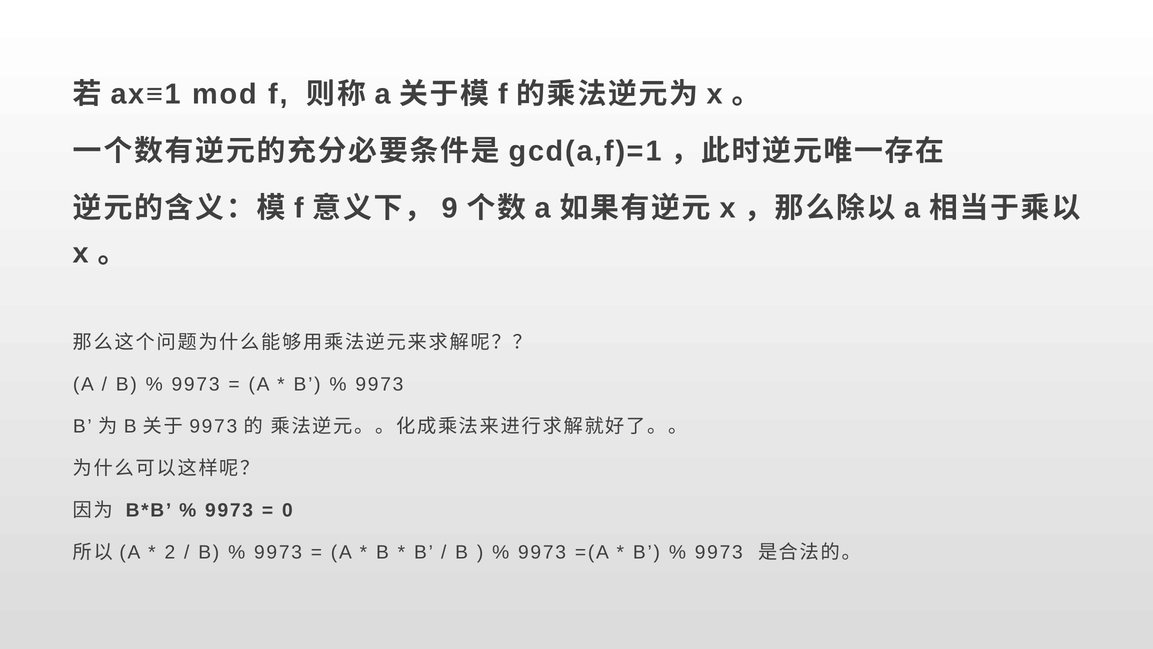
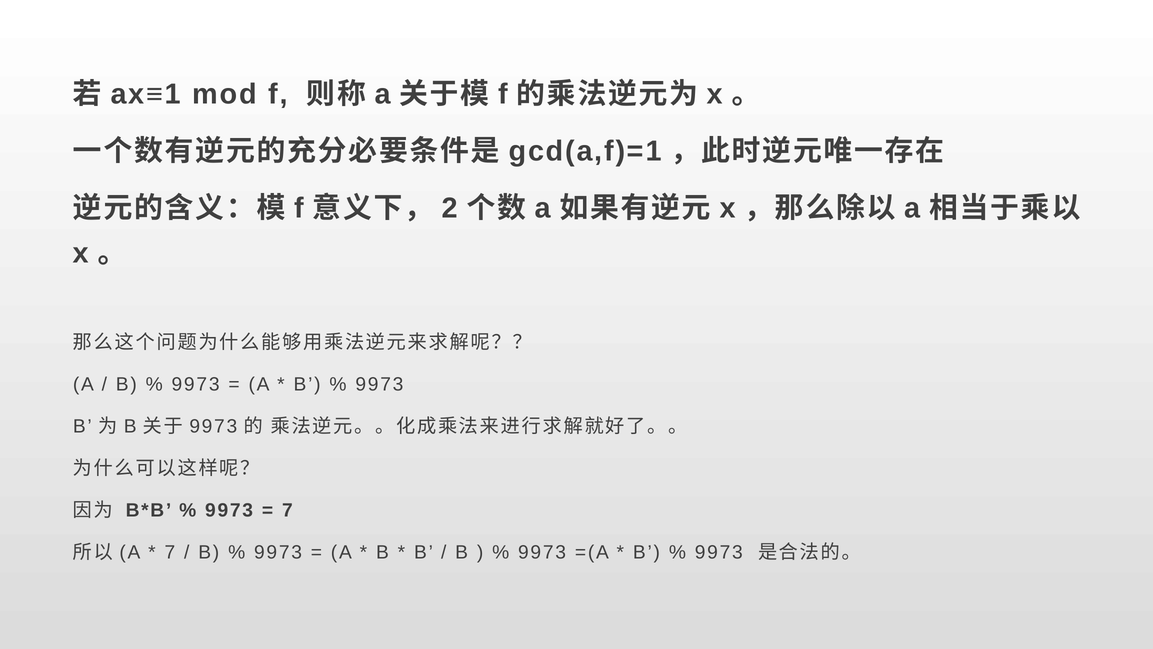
9: 9 -> 2
0 at (287, 510): 0 -> 7
2 at (170, 552): 2 -> 7
